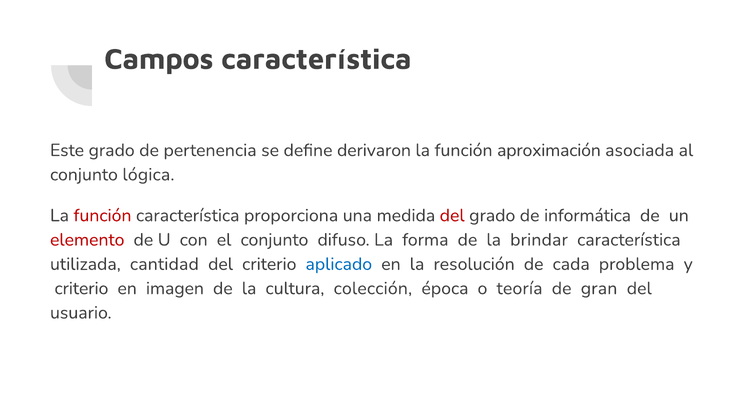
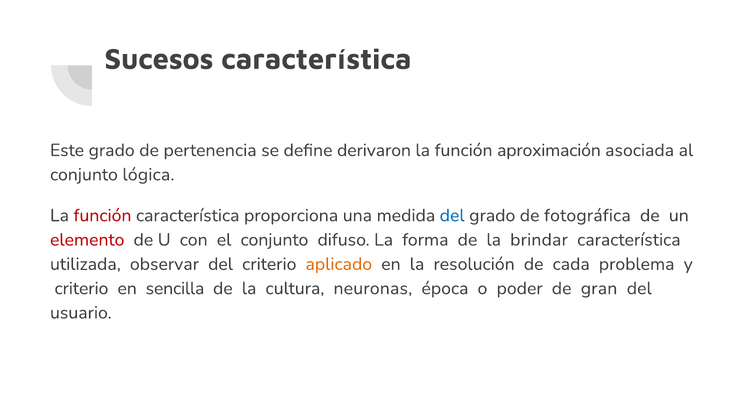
Campos: Campos -> Sucesos
del at (452, 216) colour: red -> blue
informática: informática -> fotográfica
cantidad: cantidad -> observar
aplicado colour: blue -> orange
imagen: imagen -> sencilla
colección: colección -> neuronas
teoría: teoría -> poder
